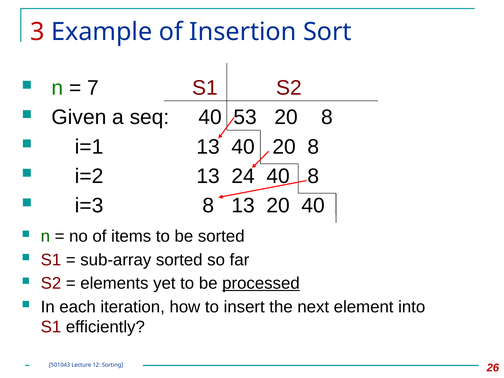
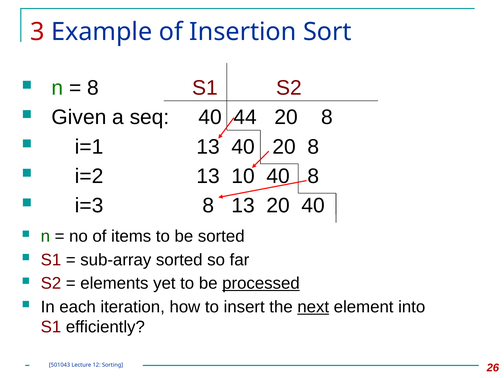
7 at (93, 88): 7 -> 8
53: 53 -> 44
24: 24 -> 10
next underline: none -> present
